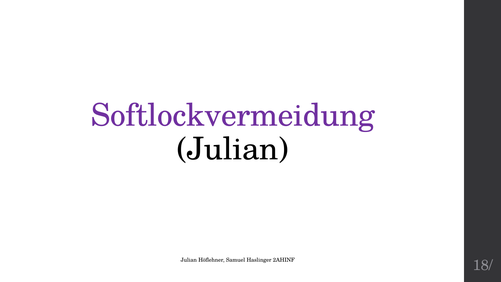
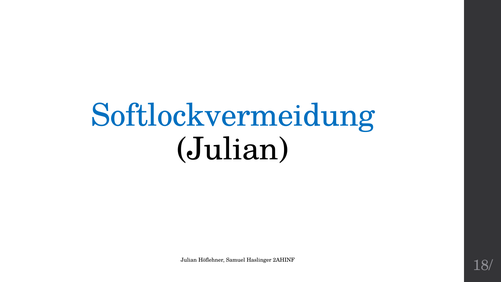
Softlockvermeidung colour: purple -> blue
